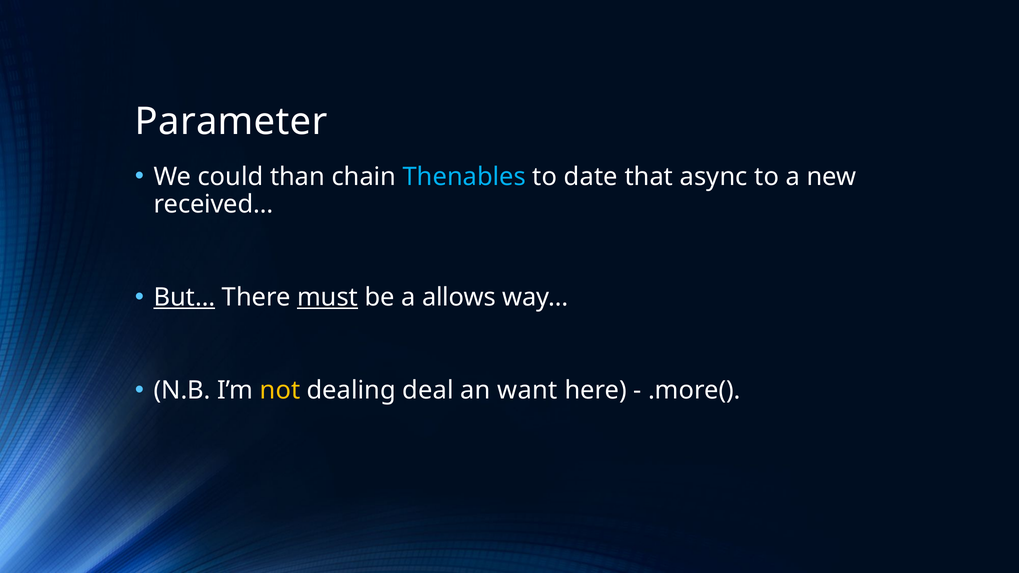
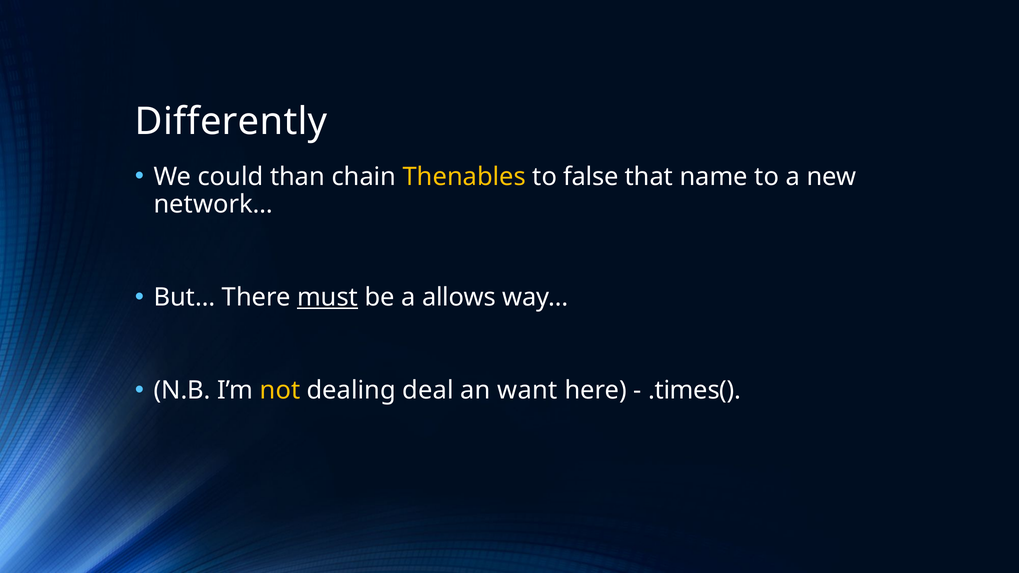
Parameter: Parameter -> Differently
Thenables colour: light blue -> yellow
date: date -> false
async: async -> name
received…: received… -> network…
But… underline: present -> none
.more(: .more( -> .times(
